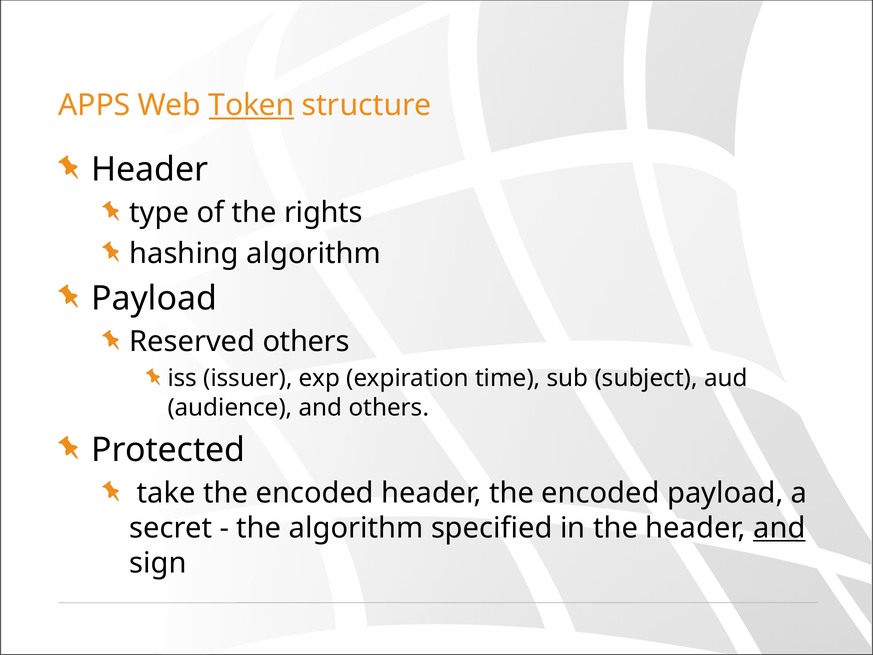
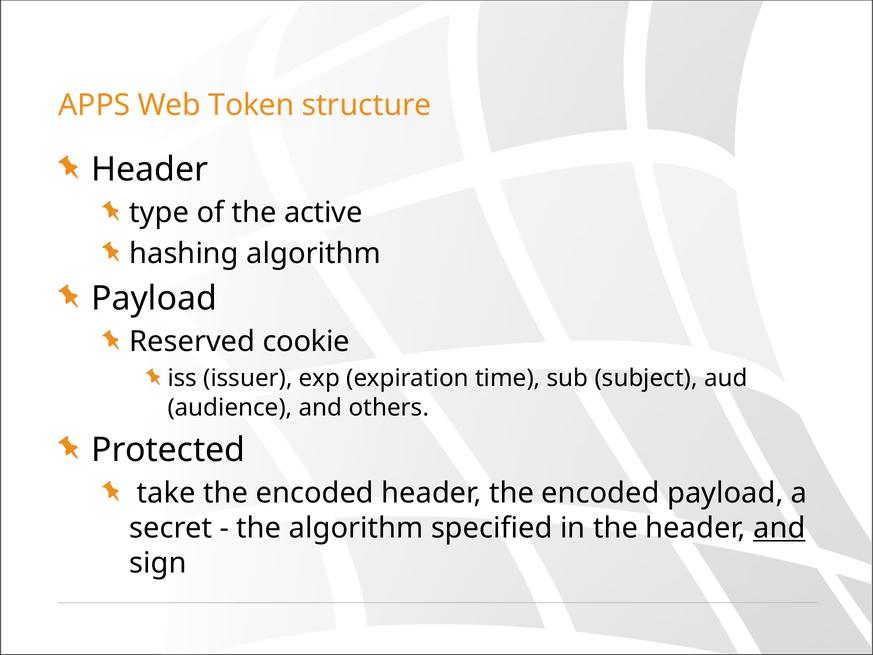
Token underline: present -> none
rights: rights -> active
Reserved others: others -> cookie
